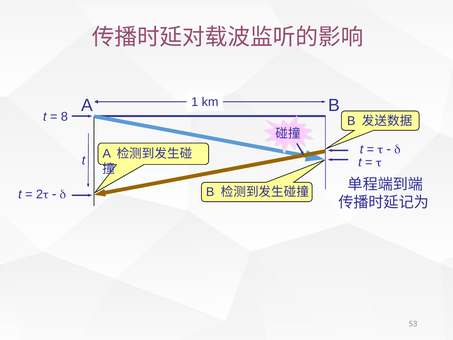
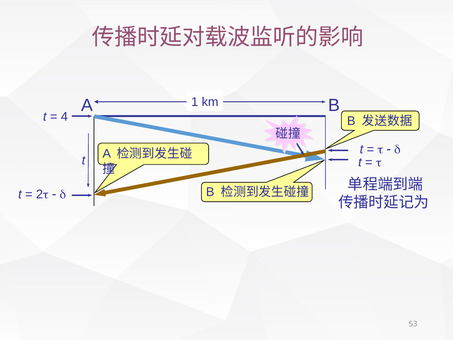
8: 8 -> 4
